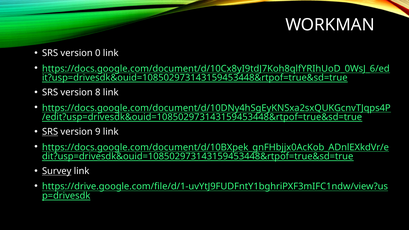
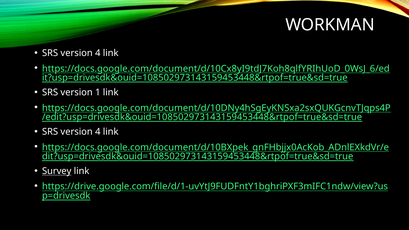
0 at (98, 53): 0 -> 4
8: 8 -> 1
SRS at (50, 132) underline: present -> none
9 at (98, 132): 9 -> 4
